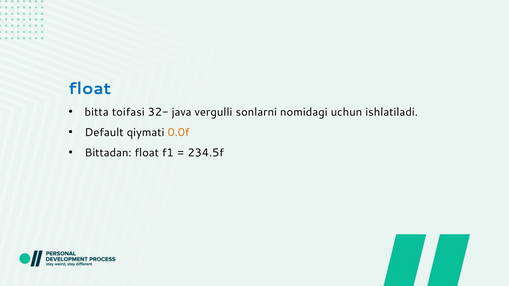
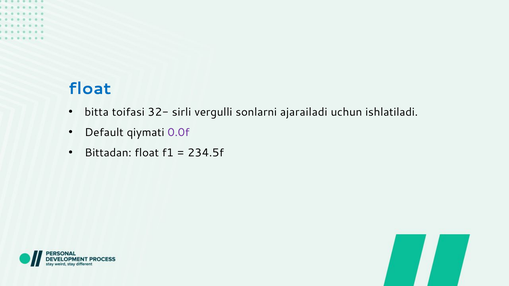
java: java -> sirli
nomidagi: nomidagi -> ajarailadi
0.0f colour: orange -> purple
